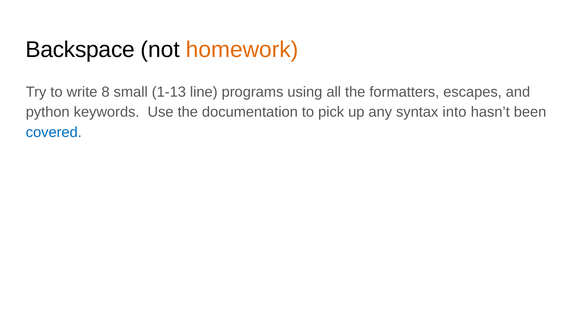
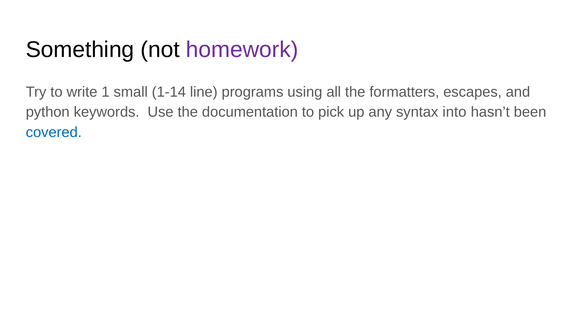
Backspace: Backspace -> Something
homework colour: orange -> purple
8: 8 -> 1
1-13: 1-13 -> 1-14
